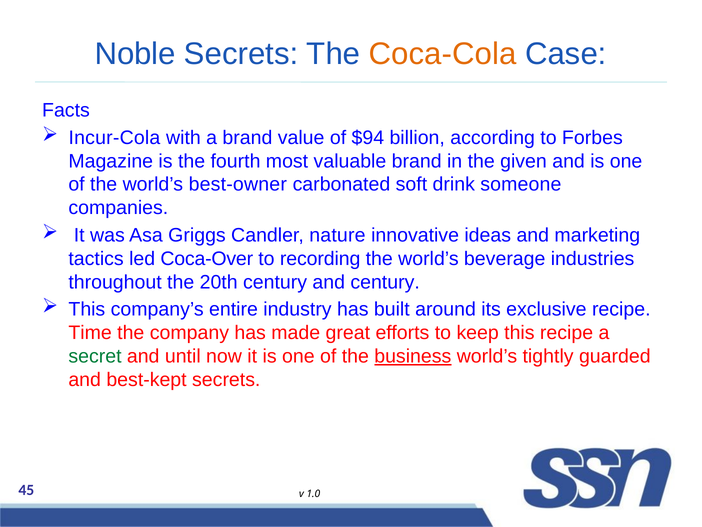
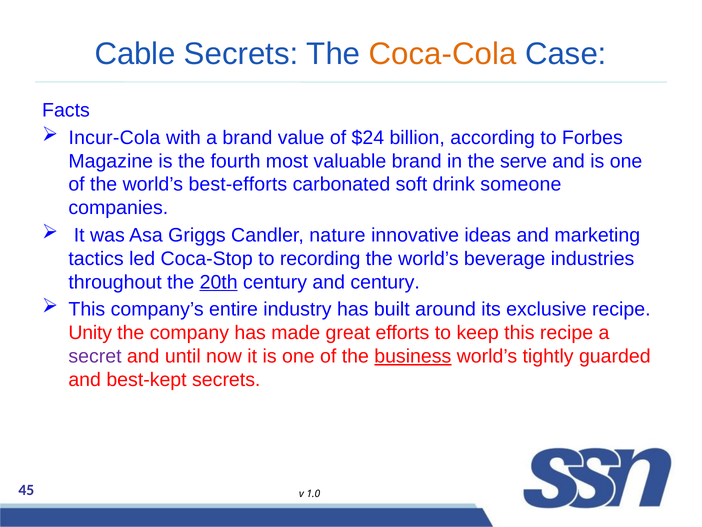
Noble: Noble -> Cable
$94: $94 -> $24
given: given -> serve
best-owner: best-owner -> best-efforts
Coca-Over: Coca-Over -> Coca-Stop
20th underline: none -> present
Time: Time -> Unity
secret colour: green -> purple
